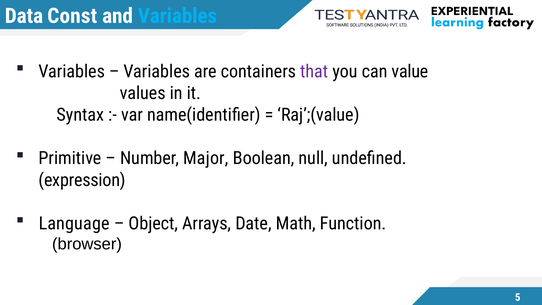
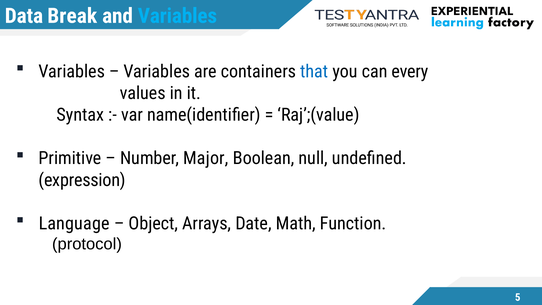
Const: Const -> Break
that colour: purple -> blue
value: value -> every
browser: browser -> protocol
